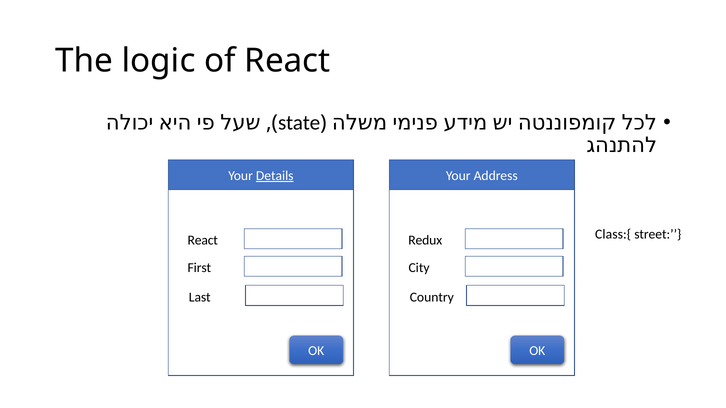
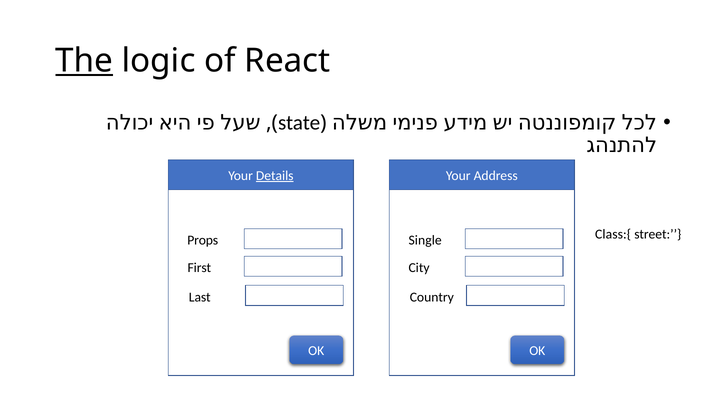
The underline: none -> present
React at (203, 241): React -> Props
Redux: Redux -> Single
